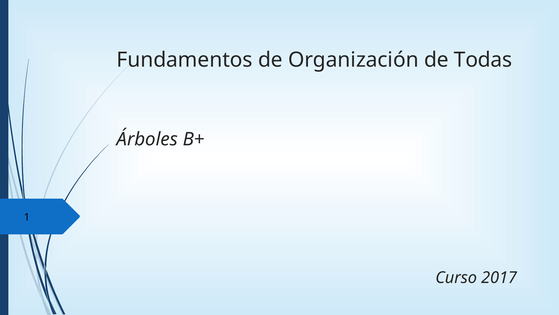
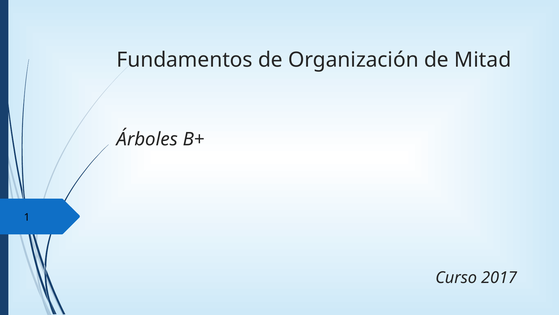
Todas: Todas -> Mitad
